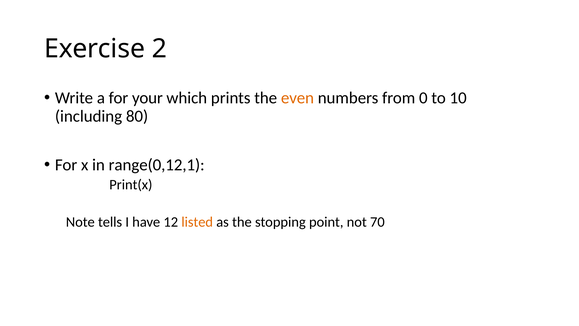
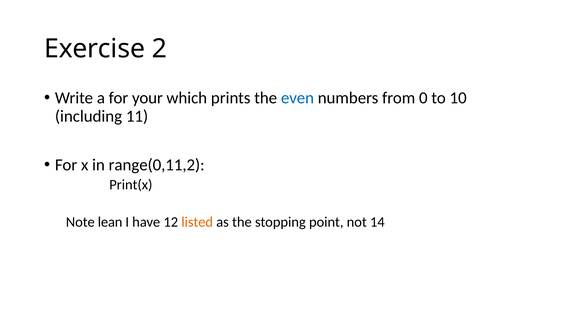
even colour: orange -> blue
80: 80 -> 11
range(0,12,1: range(0,12,1 -> range(0,11,2
tells: tells -> lean
70: 70 -> 14
